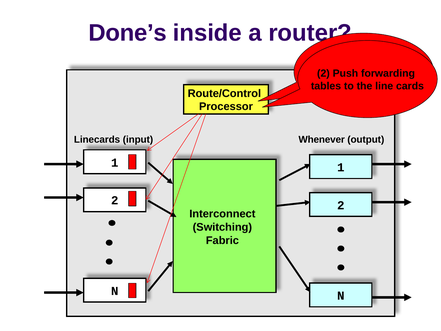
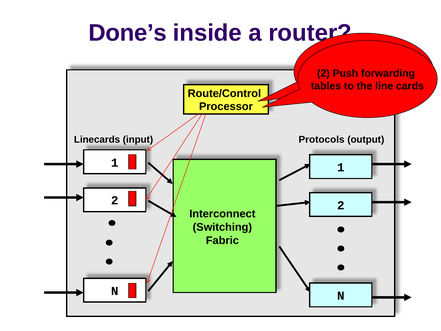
Whenever at (322, 140): Whenever -> Protocols
